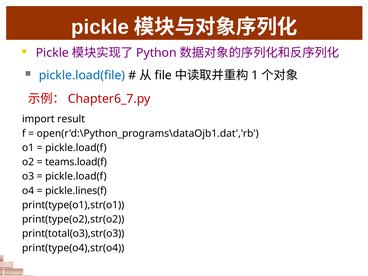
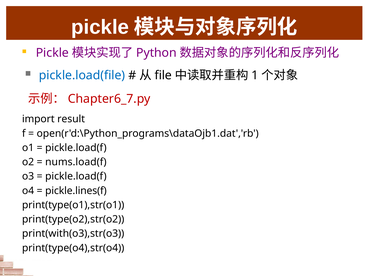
teams.load(f: teams.load(f -> nums.load(f
print(total(o3),str(o3: print(total(o3),str(o3 -> print(with(o3),str(o3
